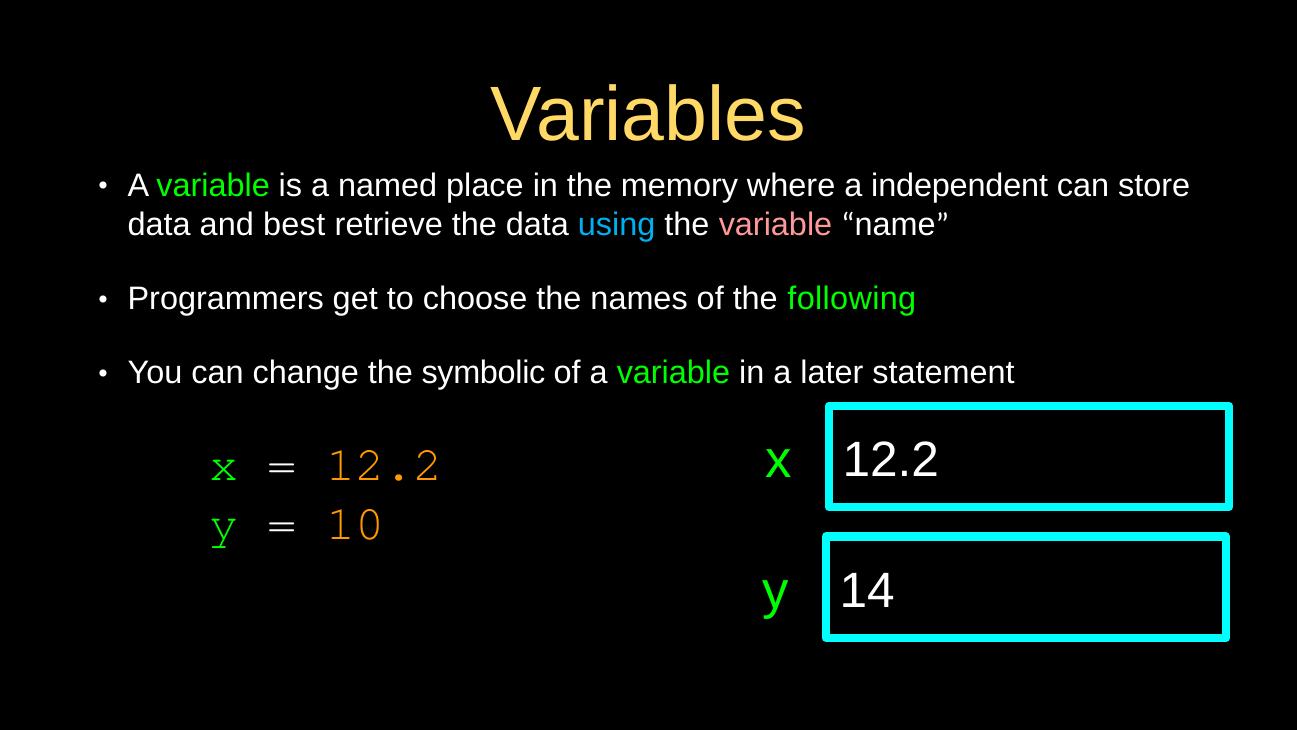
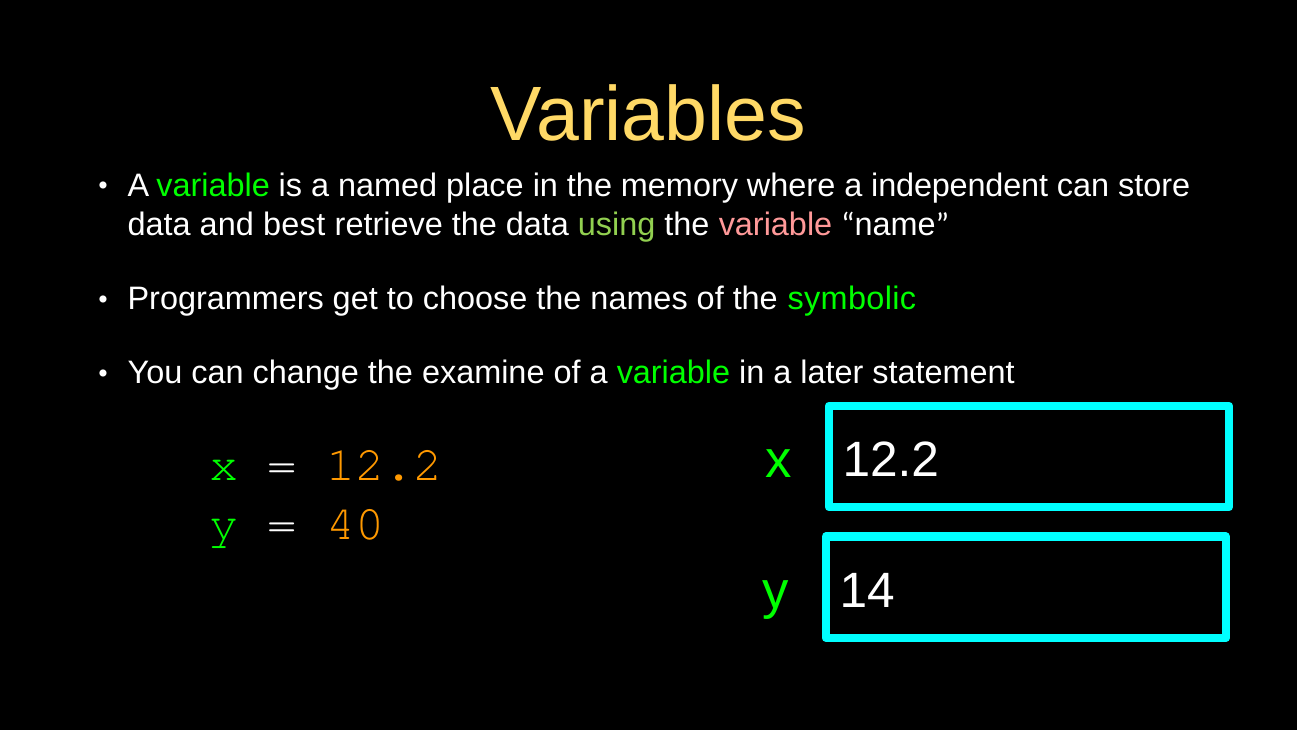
using colour: light blue -> light green
following: following -> symbolic
symbolic: symbolic -> examine
10: 10 -> 40
